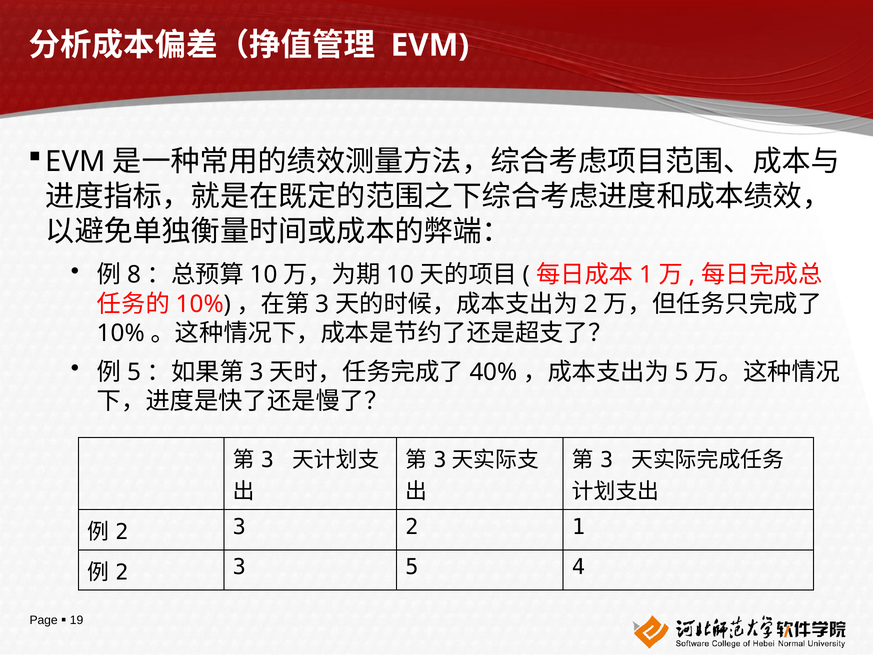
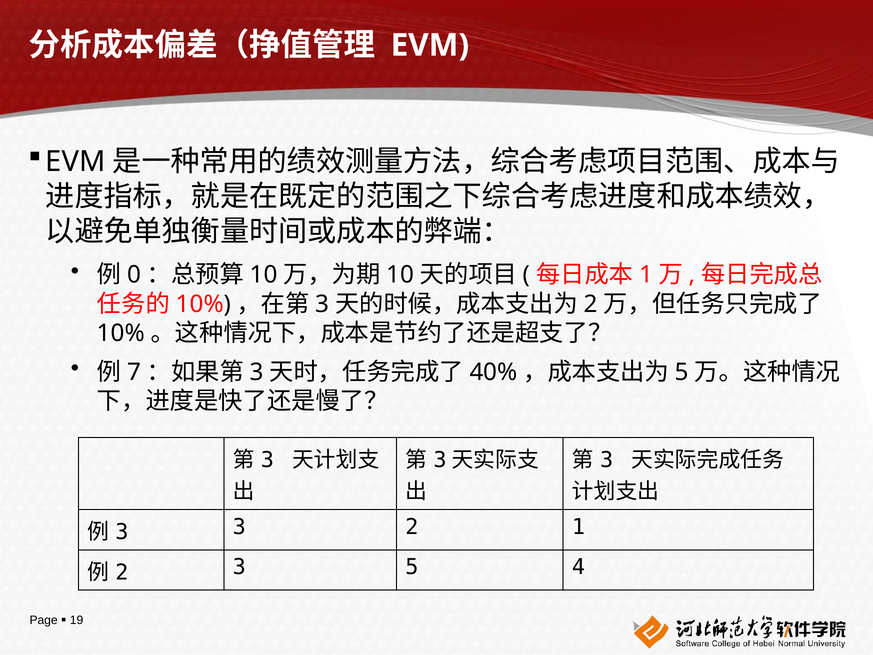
8: 8 -> 0
5 at (134, 372): 5 -> 7
2 at (122, 532): 2 -> 3
